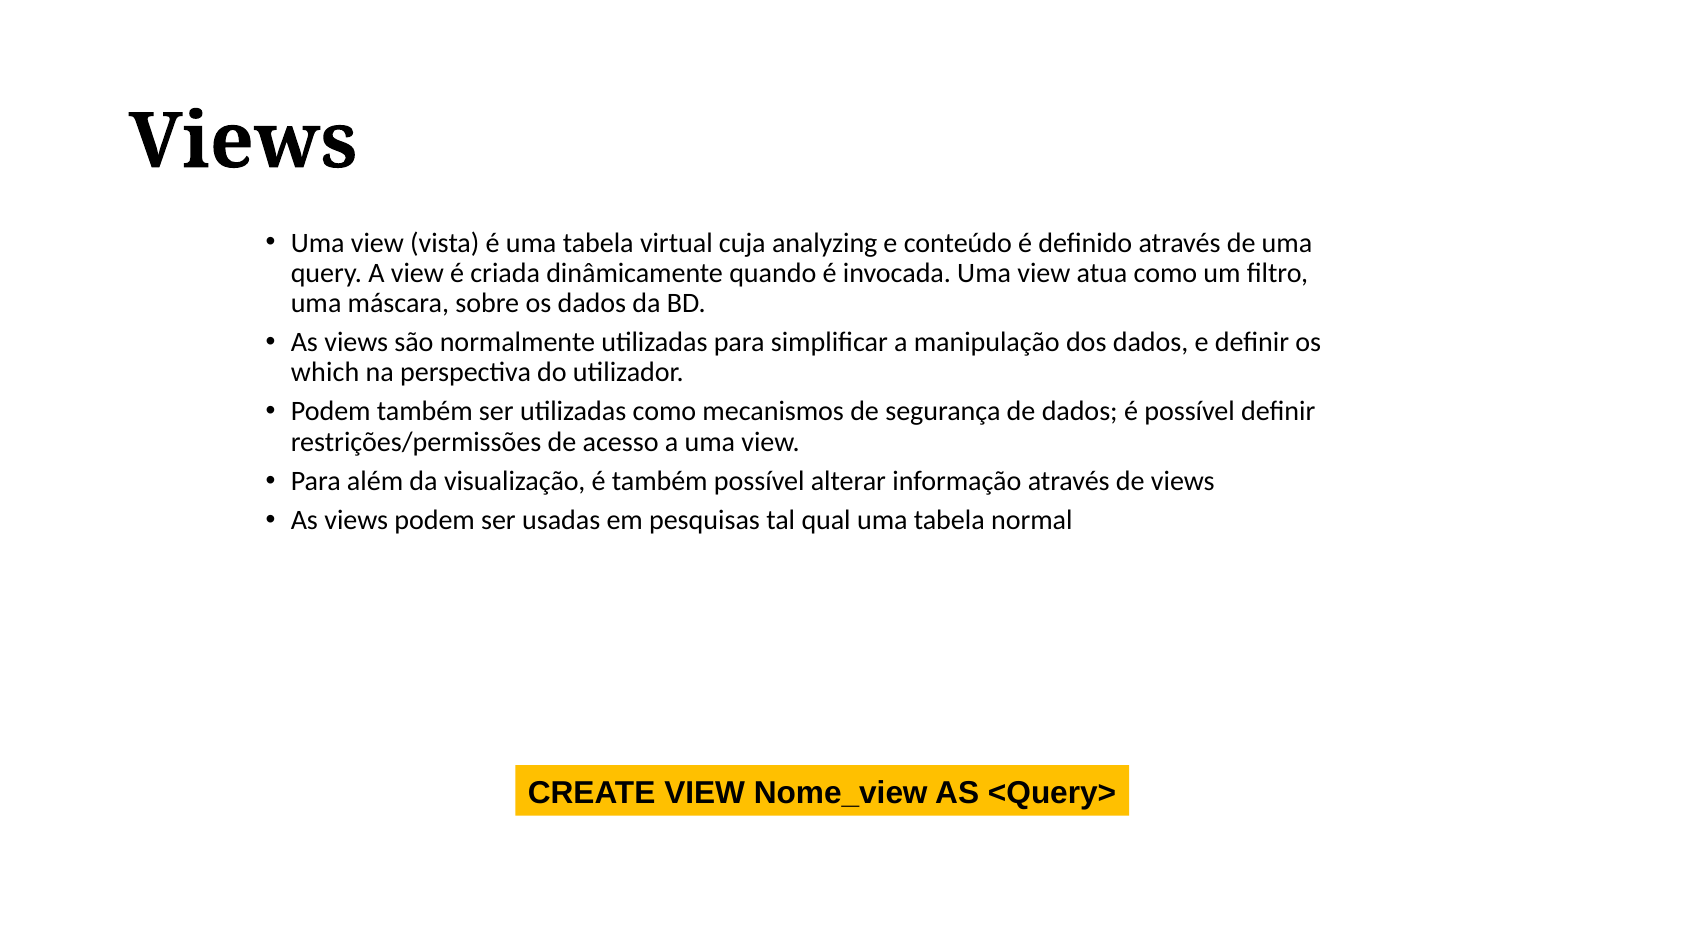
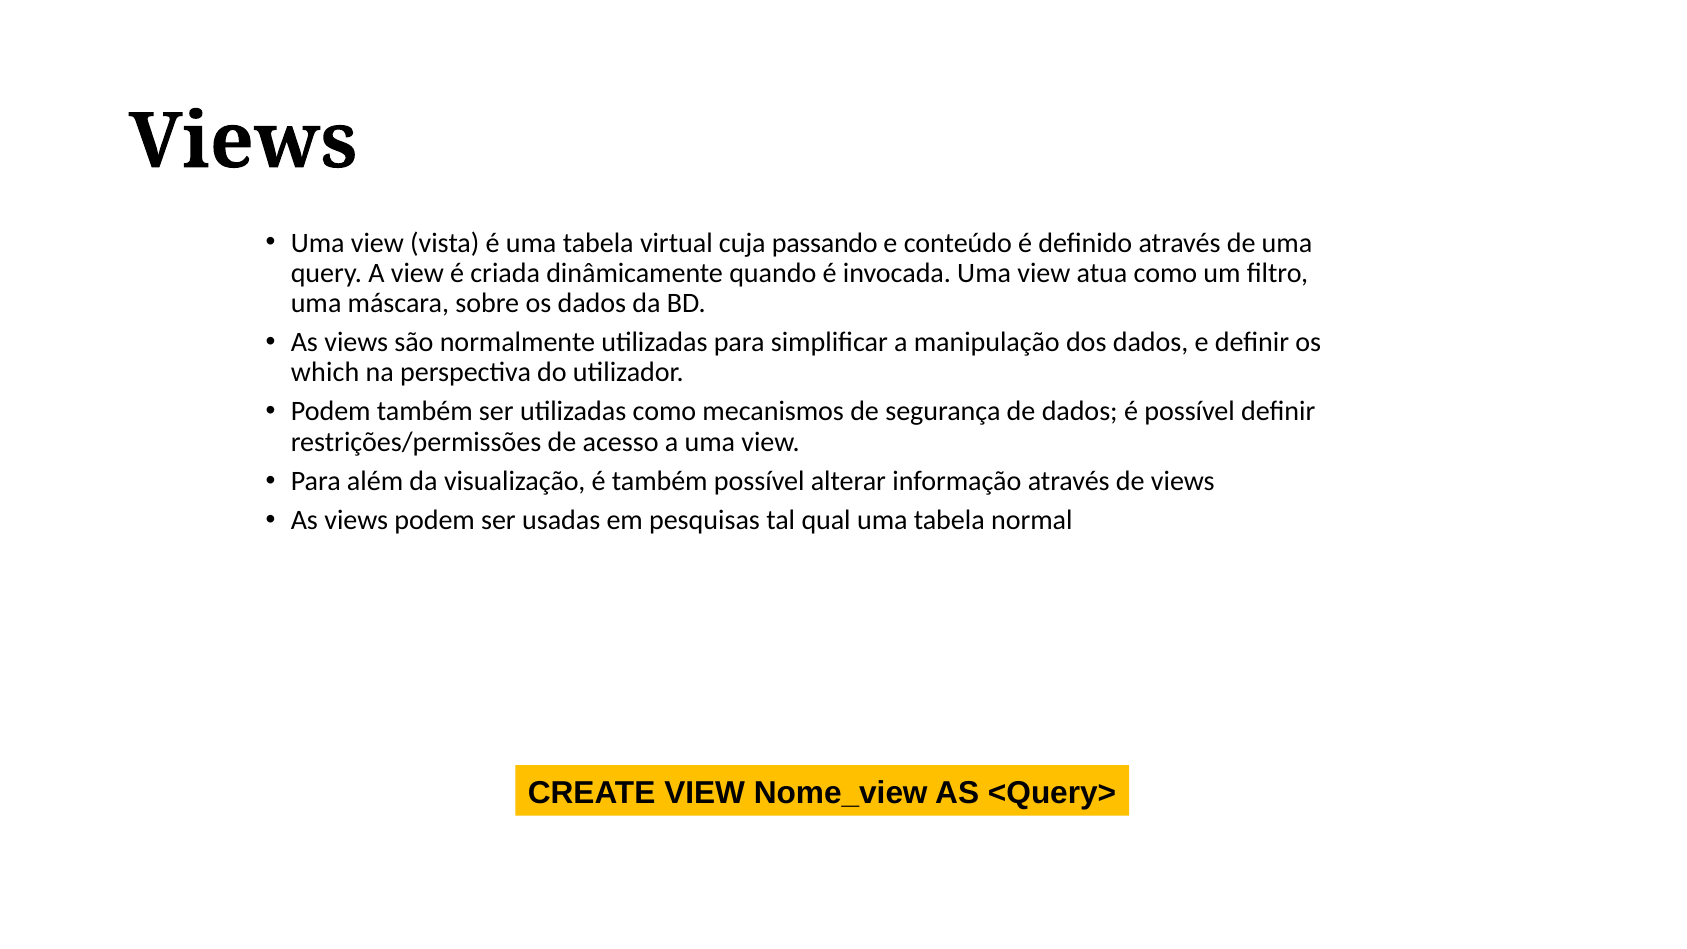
analyzing: analyzing -> passando
